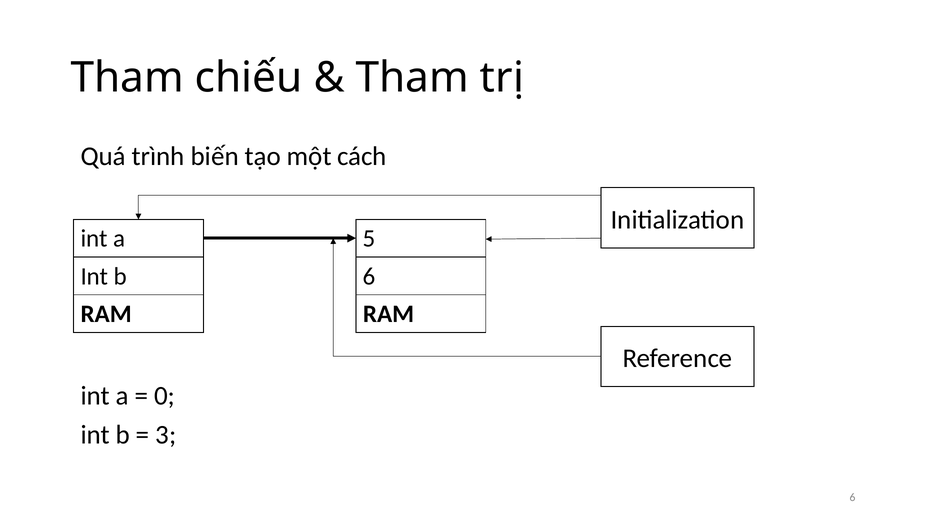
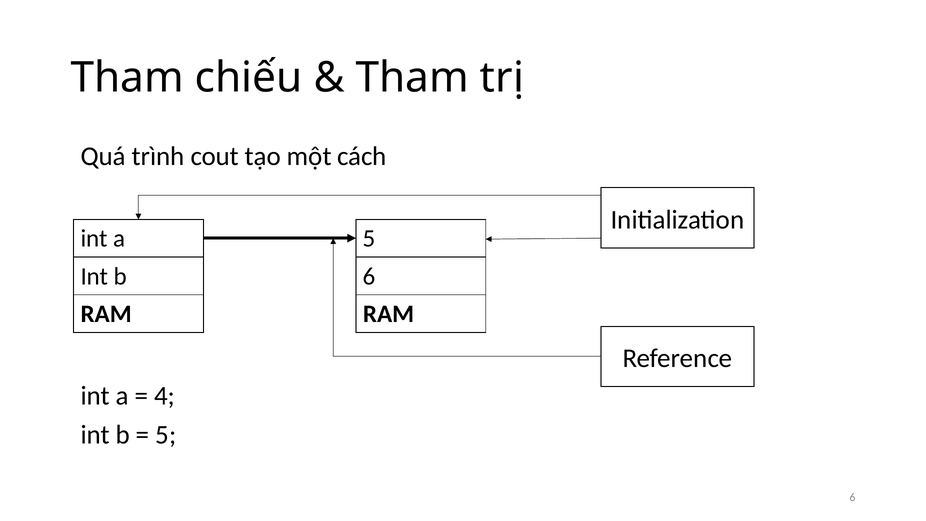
biến: biến -> cout
0: 0 -> 4
3 at (166, 435): 3 -> 5
